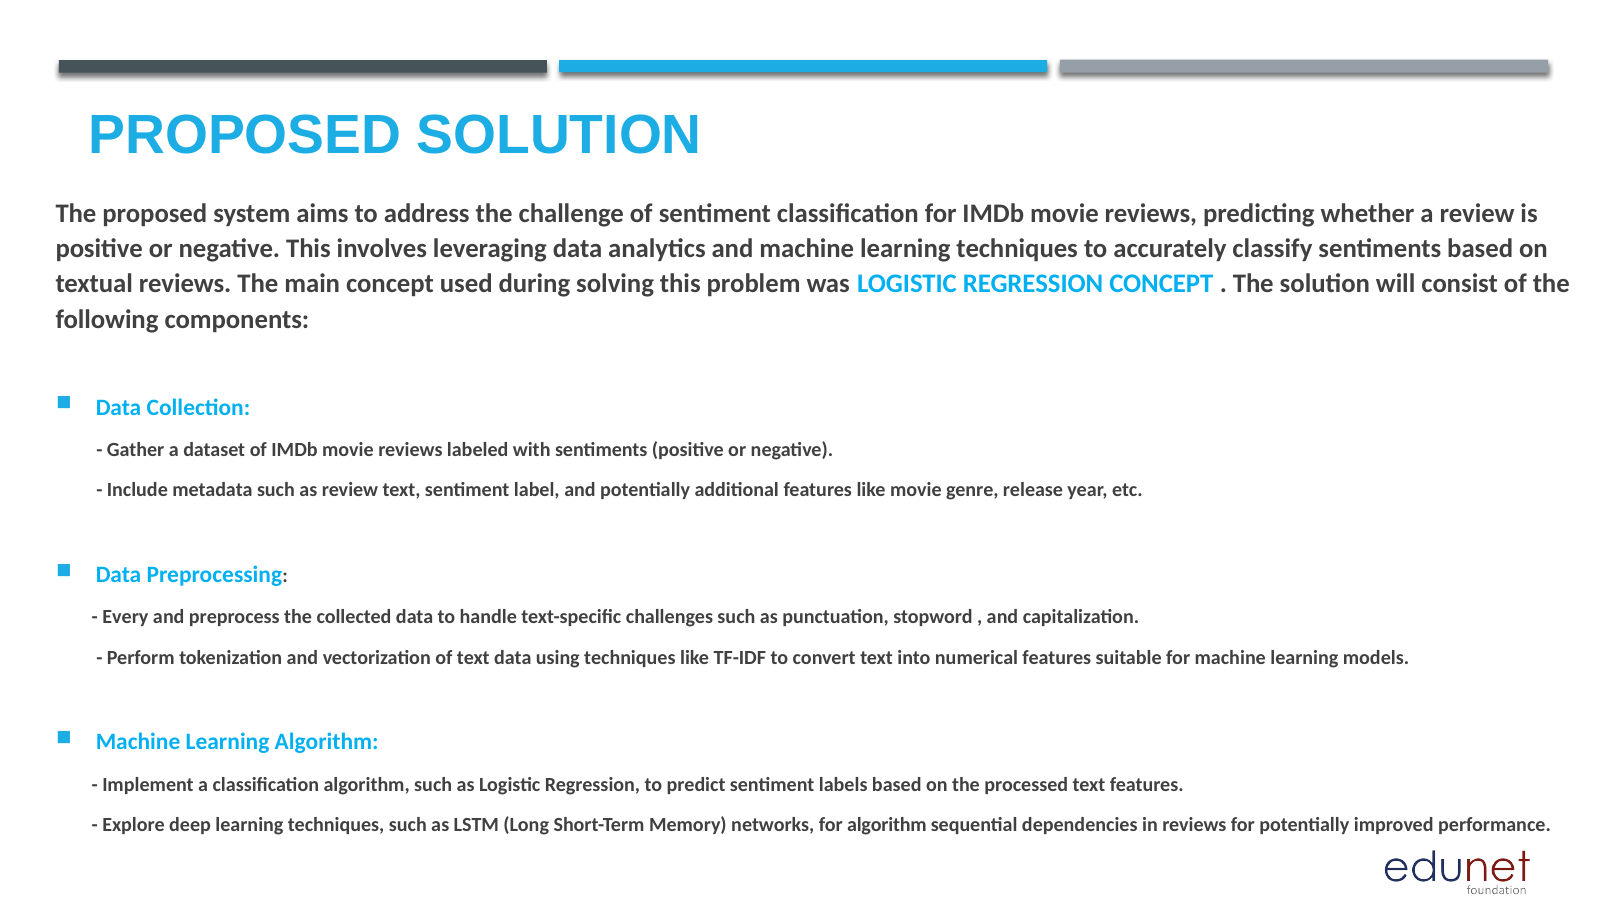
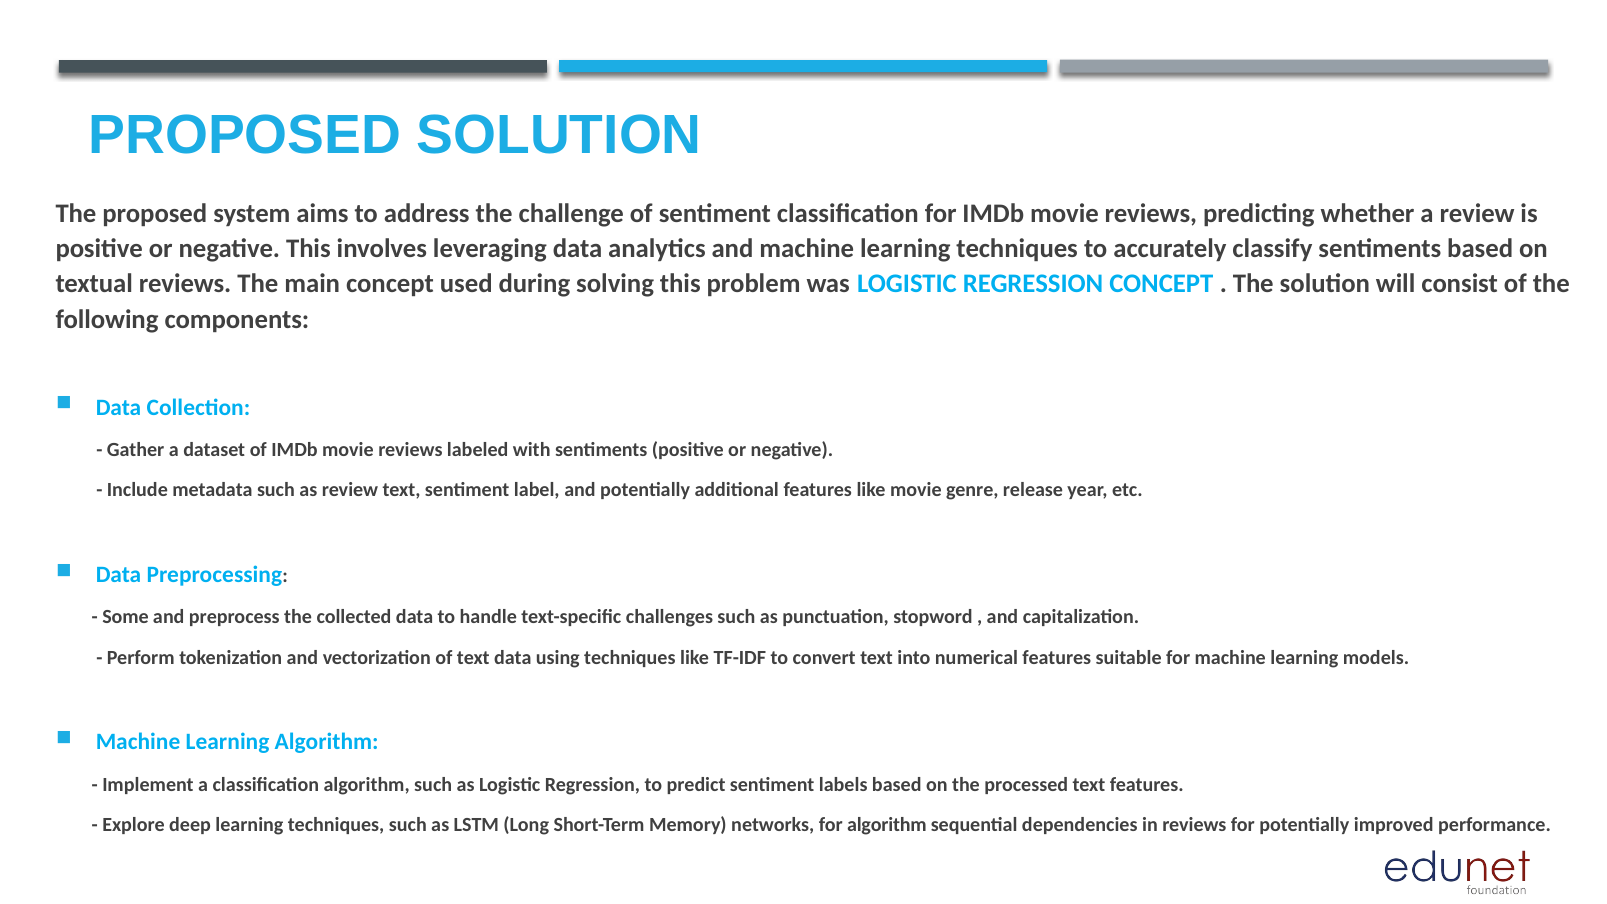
Every: Every -> Some
